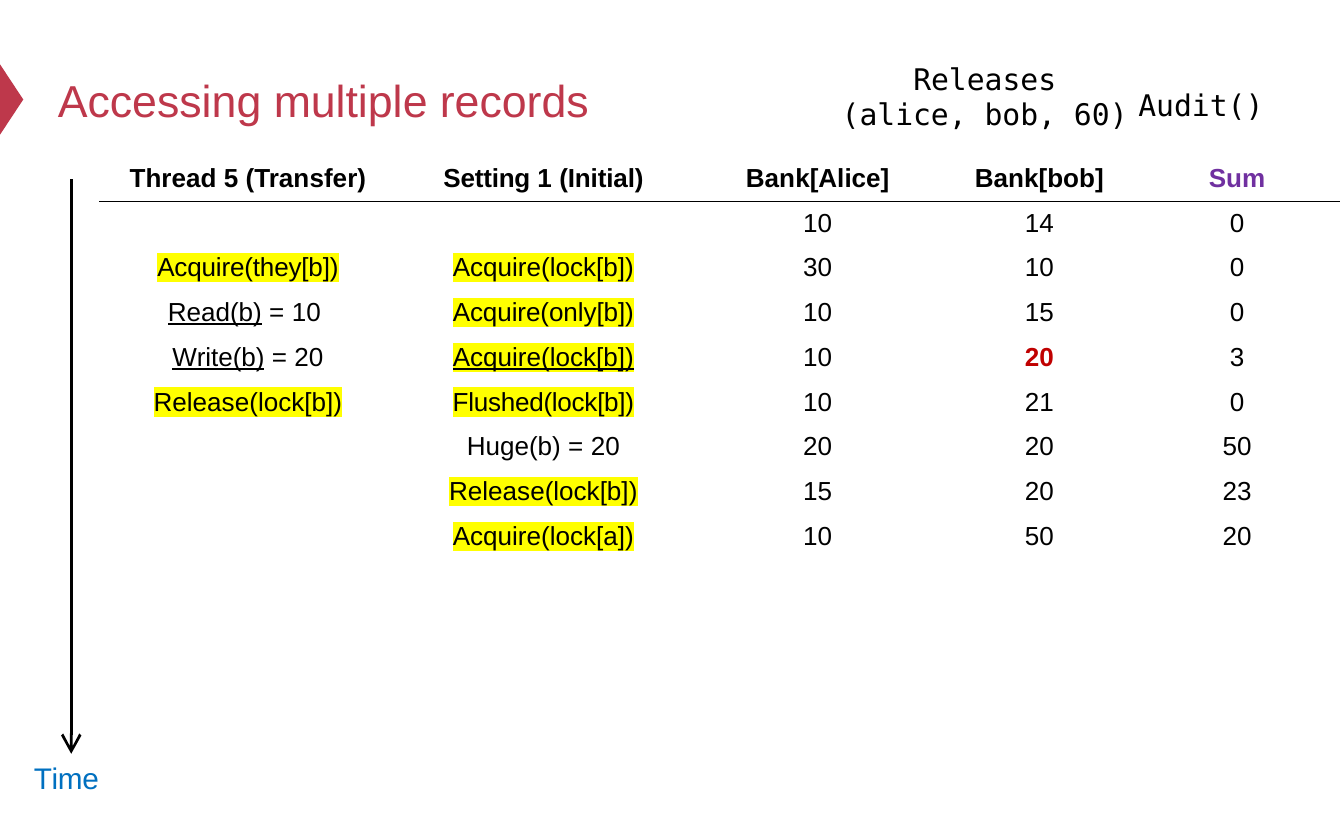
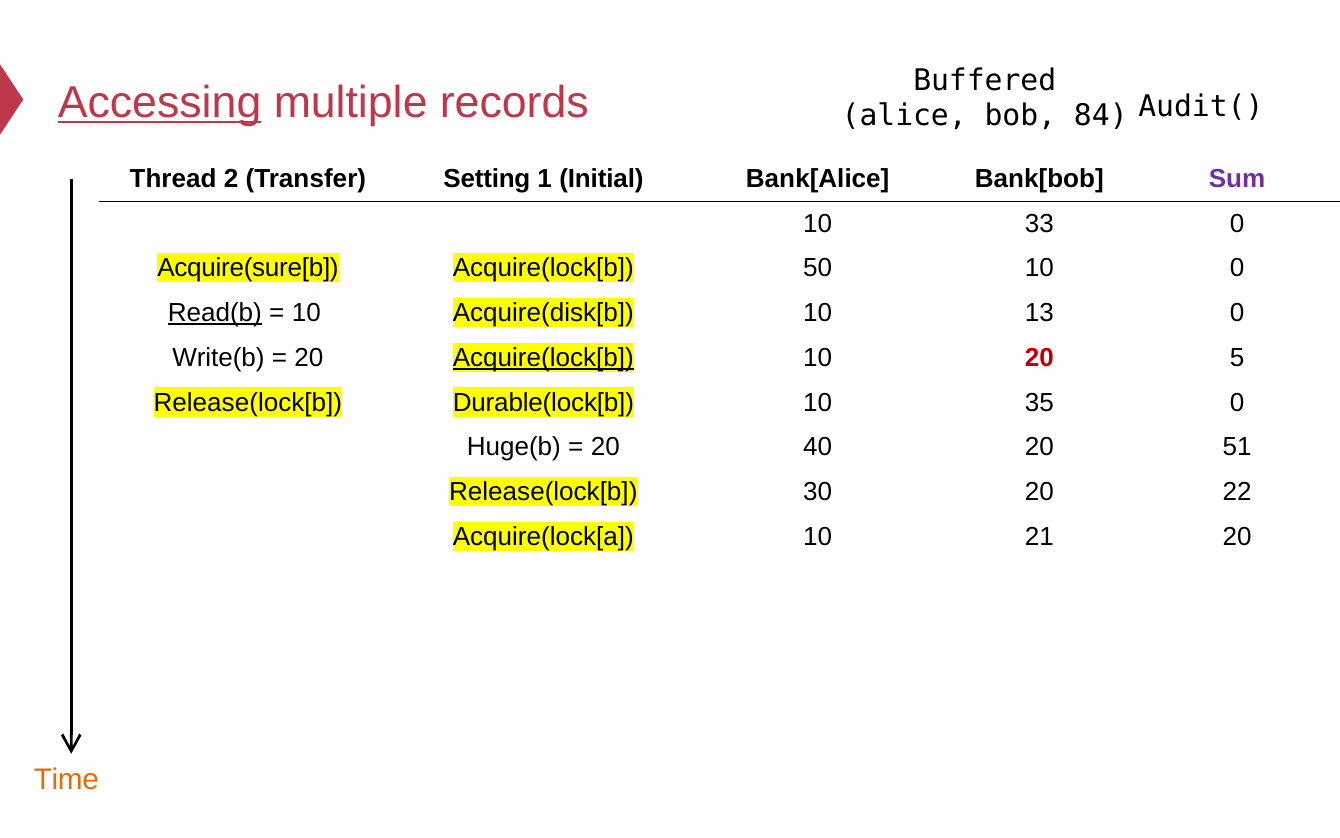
Releases: Releases -> Buffered
Accessing underline: none -> present
60: 60 -> 84
5: 5 -> 2
14: 14 -> 33
Acquire(they[b: Acquire(they[b -> Acquire(sure[b
30: 30 -> 50
Acquire(only[b: Acquire(only[b -> Acquire(disk[b
10 15: 15 -> 13
Write(b underline: present -> none
3: 3 -> 5
Flushed(lock[b: Flushed(lock[b -> Durable(lock[b
21: 21 -> 35
20 at (818, 447): 20 -> 40
20 50: 50 -> 51
Release(lock[b 15: 15 -> 30
23: 23 -> 22
10 50: 50 -> 21
Time colour: blue -> orange
